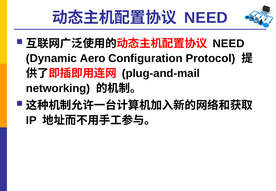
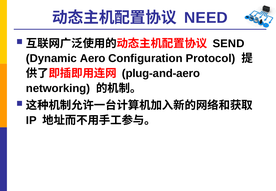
NEED at (229, 44): NEED -> SEND
plug-and-mail: plug-and-mail -> plug-and-aero
